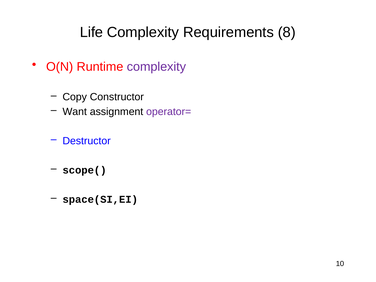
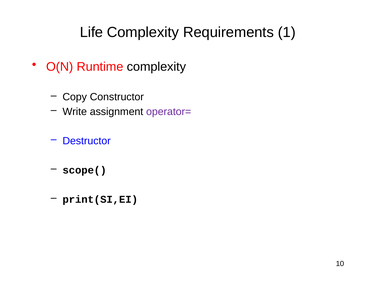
8: 8 -> 1
complexity at (156, 67) colour: purple -> black
Want: Want -> Write
space(SI,EI: space(SI,EI -> print(SI,EI
